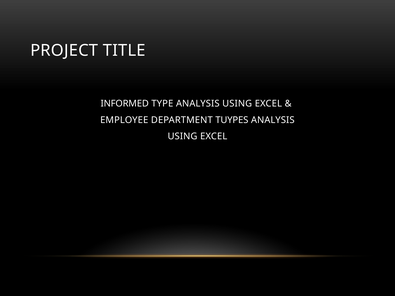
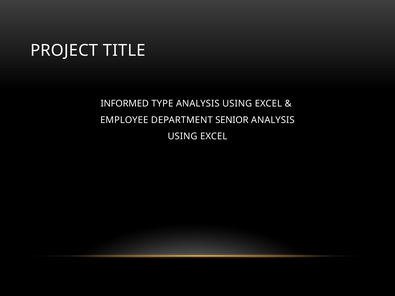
TUYPES: TUYPES -> SENIOR
